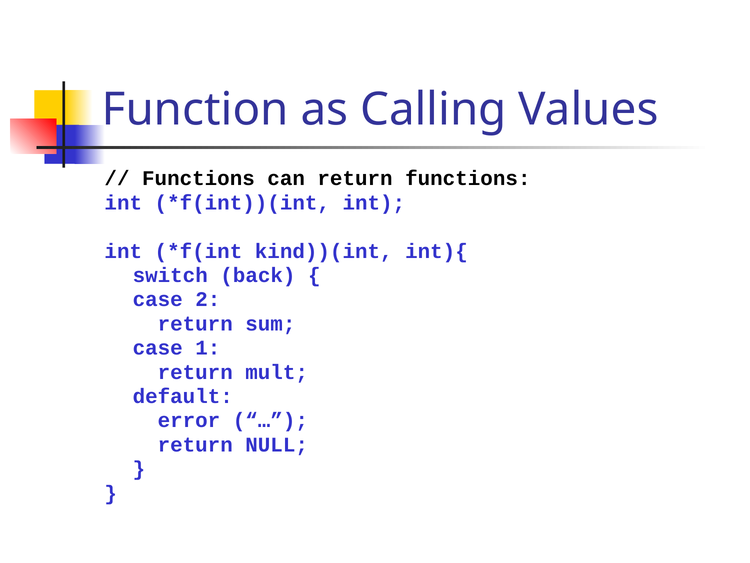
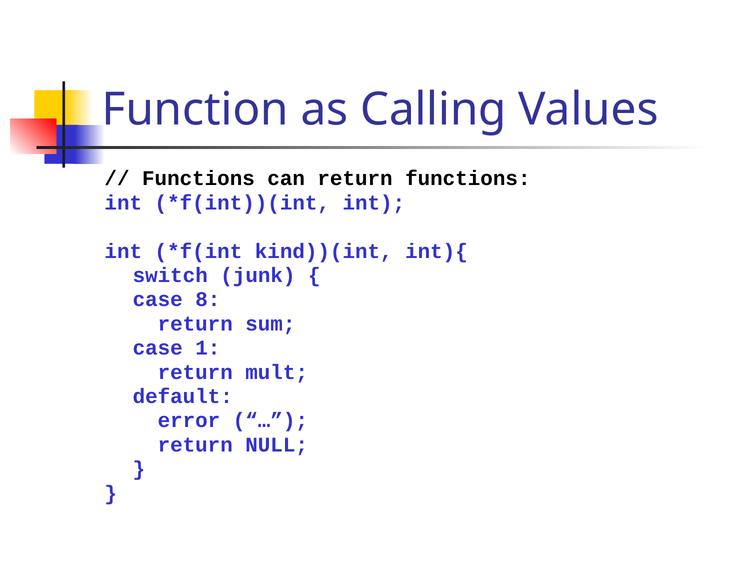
back: back -> junk
2: 2 -> 8
